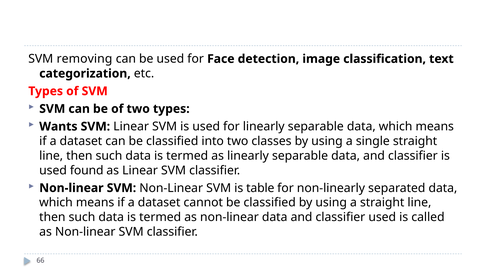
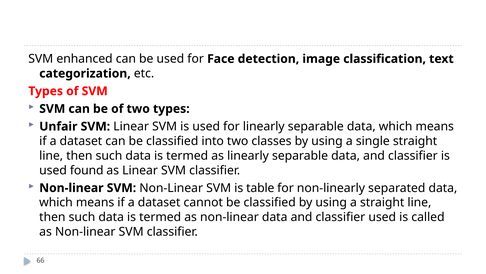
removing: removing -> enhanced
Wants: Wants -> Unfair
